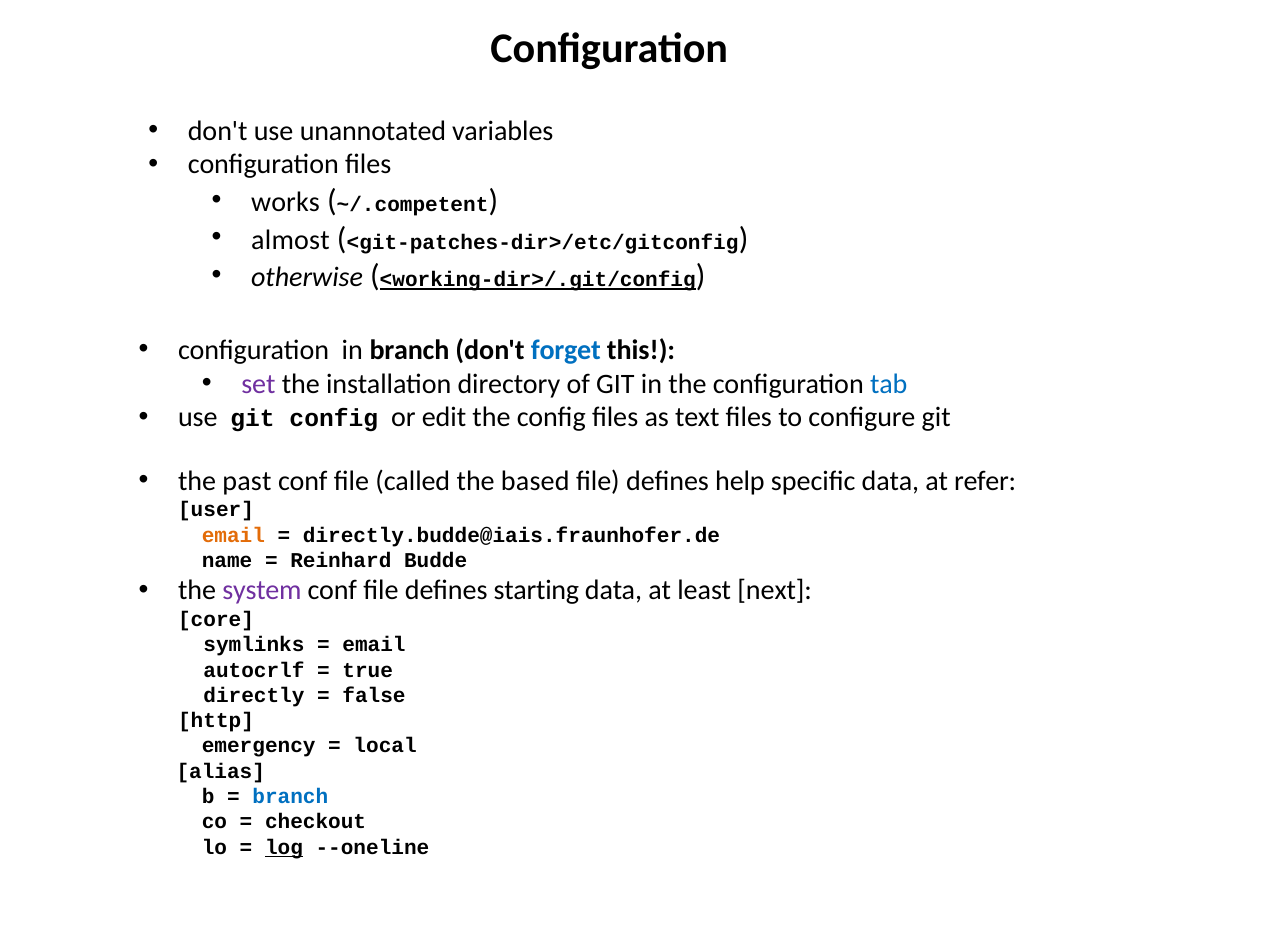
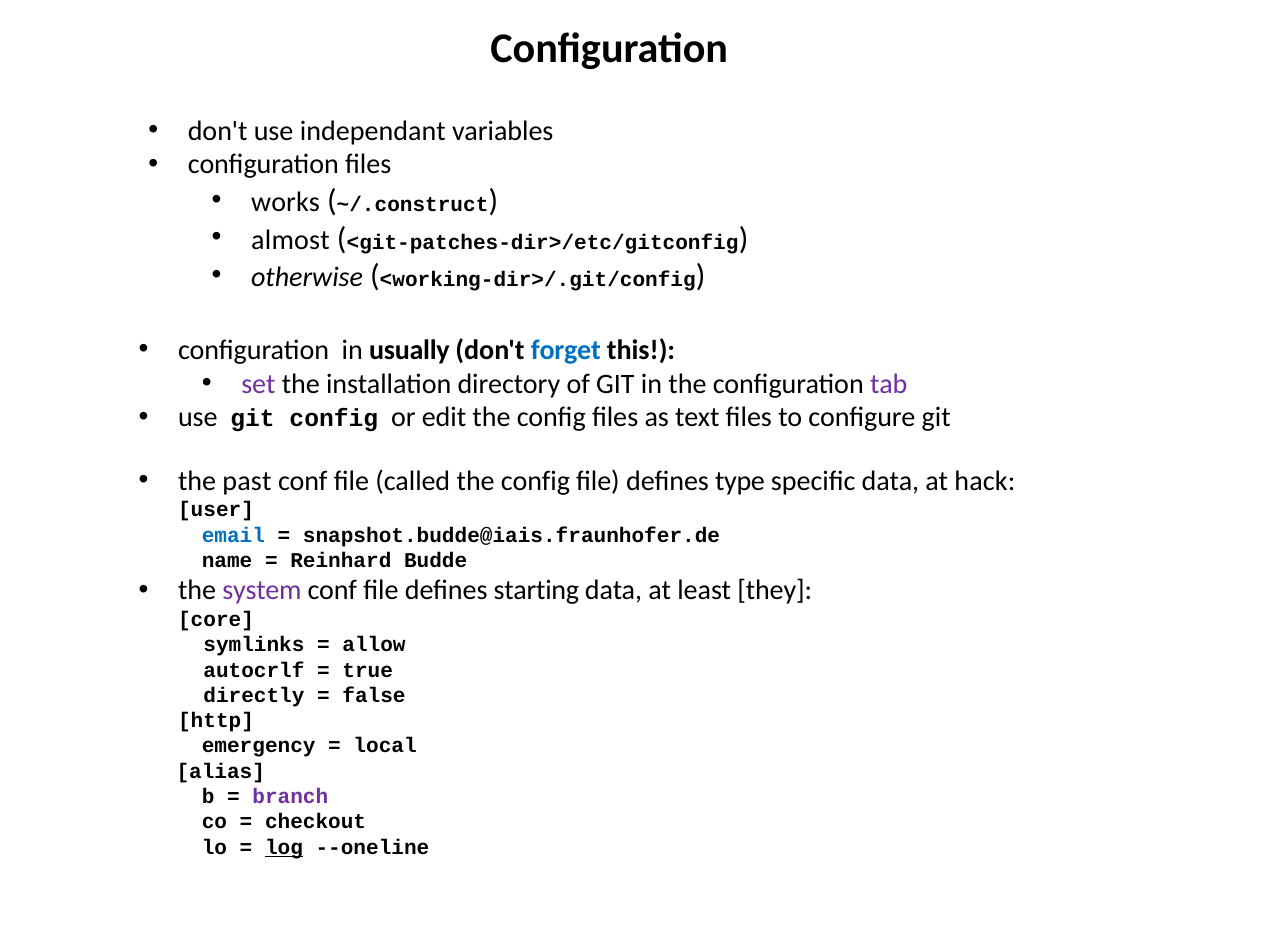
unannotated: unannotated -> independant
~/.competent: ~/.competent -> ~/.construct
<working-dir>/.git/config underline: present -> none
in branch: branch -> usually
tab colour: blue -> purple
called the based: based -> config
help: help -> type
refer: refer -> hack
email at (233, 535) colour: orange -> blue
directly.budde@iais.fraunhofer.de: directly.budde@iais.fraunhofer.de -> snapshot.budde@iais.fraunhofer.de
next: next -> they
email at (374, 645): email -> allow
branch at (290, 796) colour: blue -> purple
